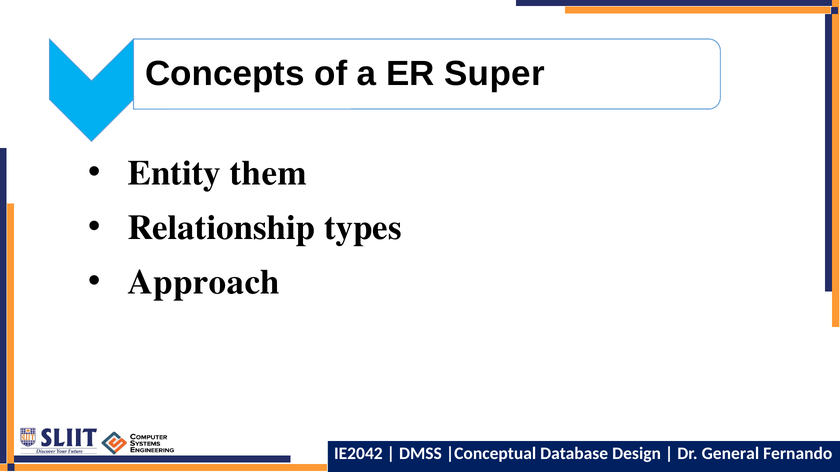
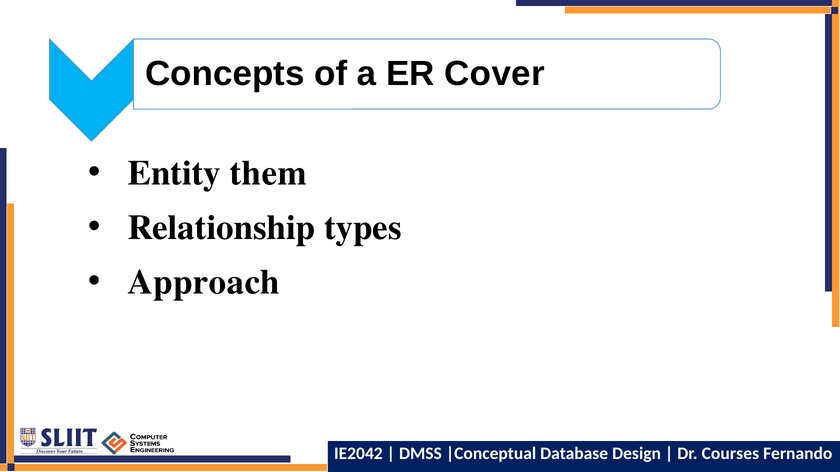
Super: Super -> Cover
General: General -> Courses
